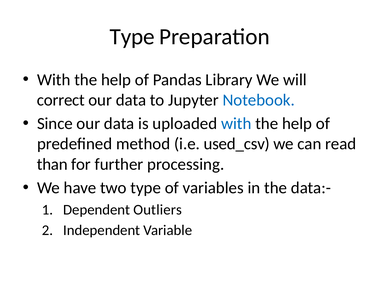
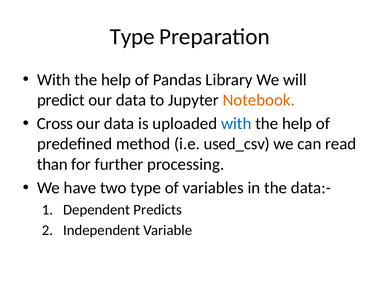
correct: correct -> predict
Notebook colour: blue -> orange
Since: Since -> Cross
Outliers: Outliers -> Predicts
